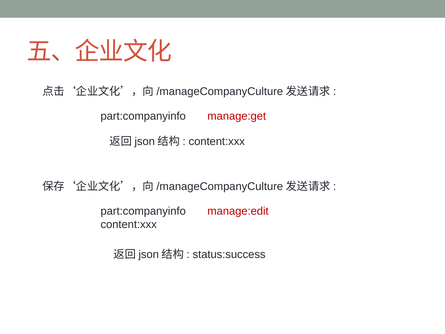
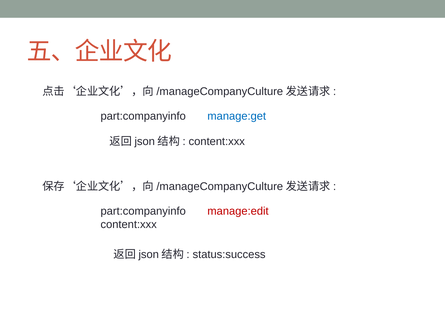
manage:get colour: red -> blue
